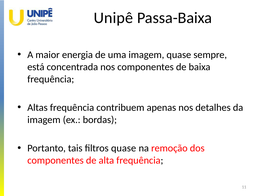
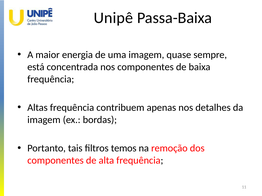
filtros quase: quase -> temos
